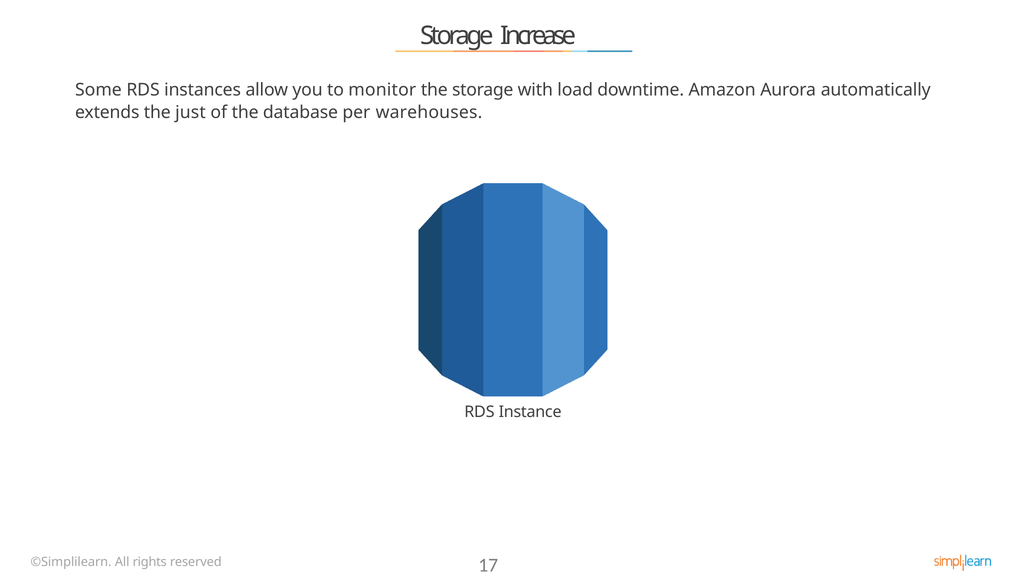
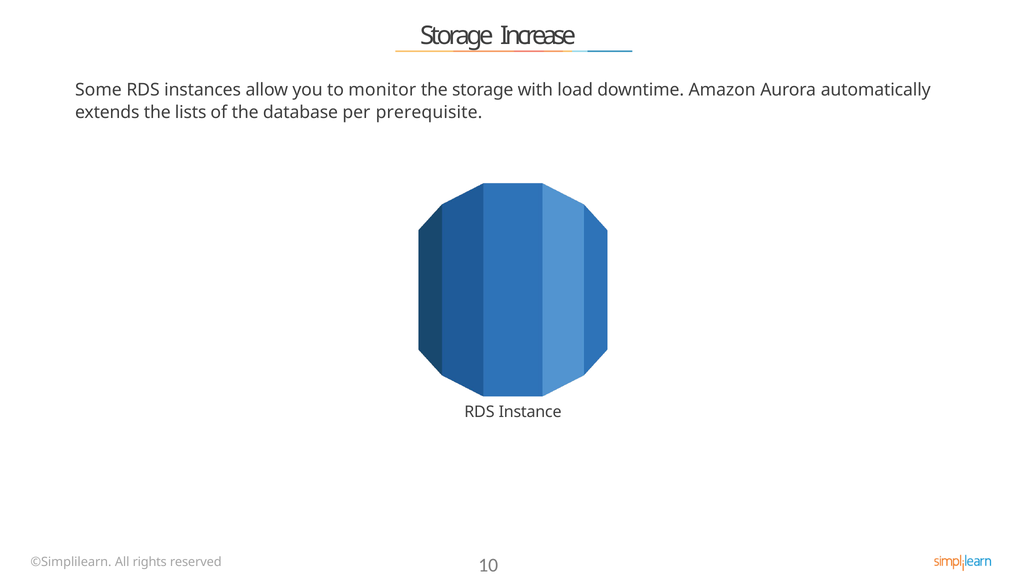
just: just -> lists
warehouses: warehouses -> prerequisite
17: 17 -> 10
